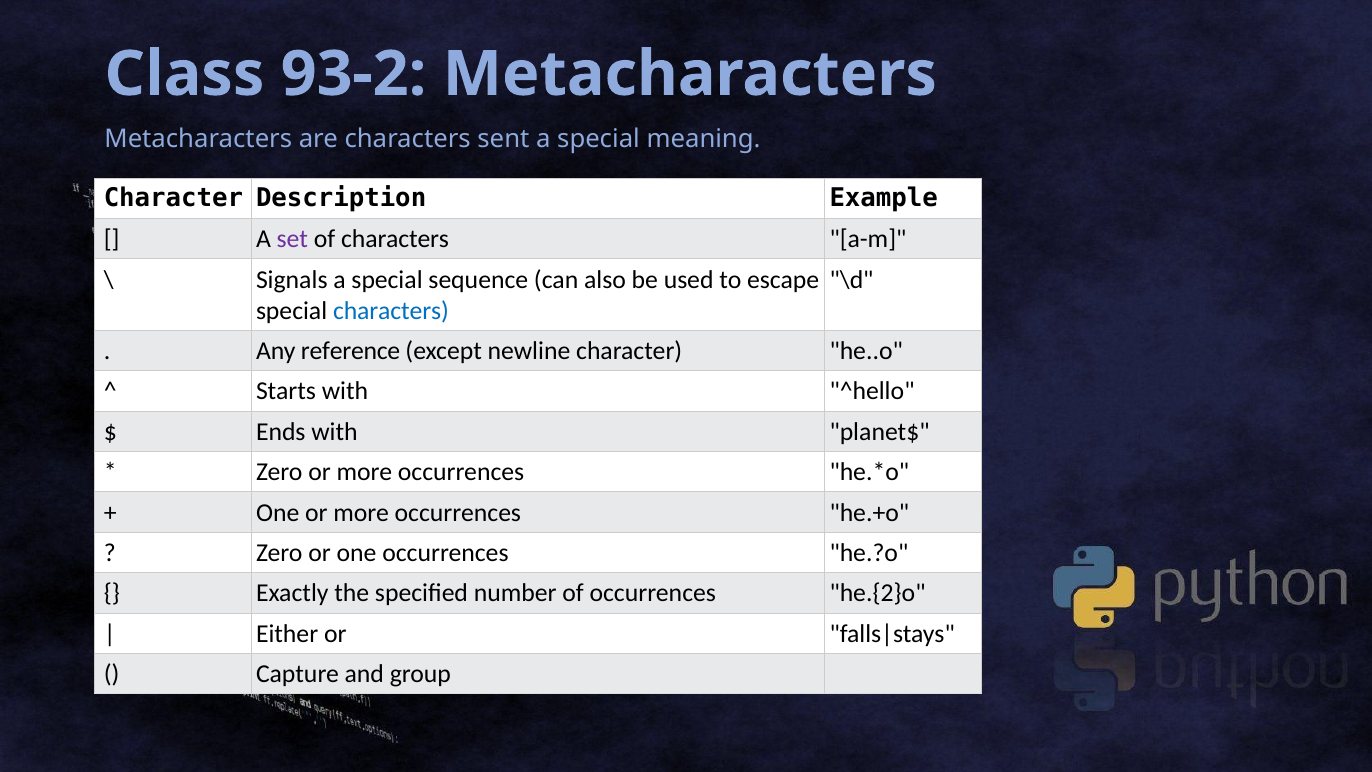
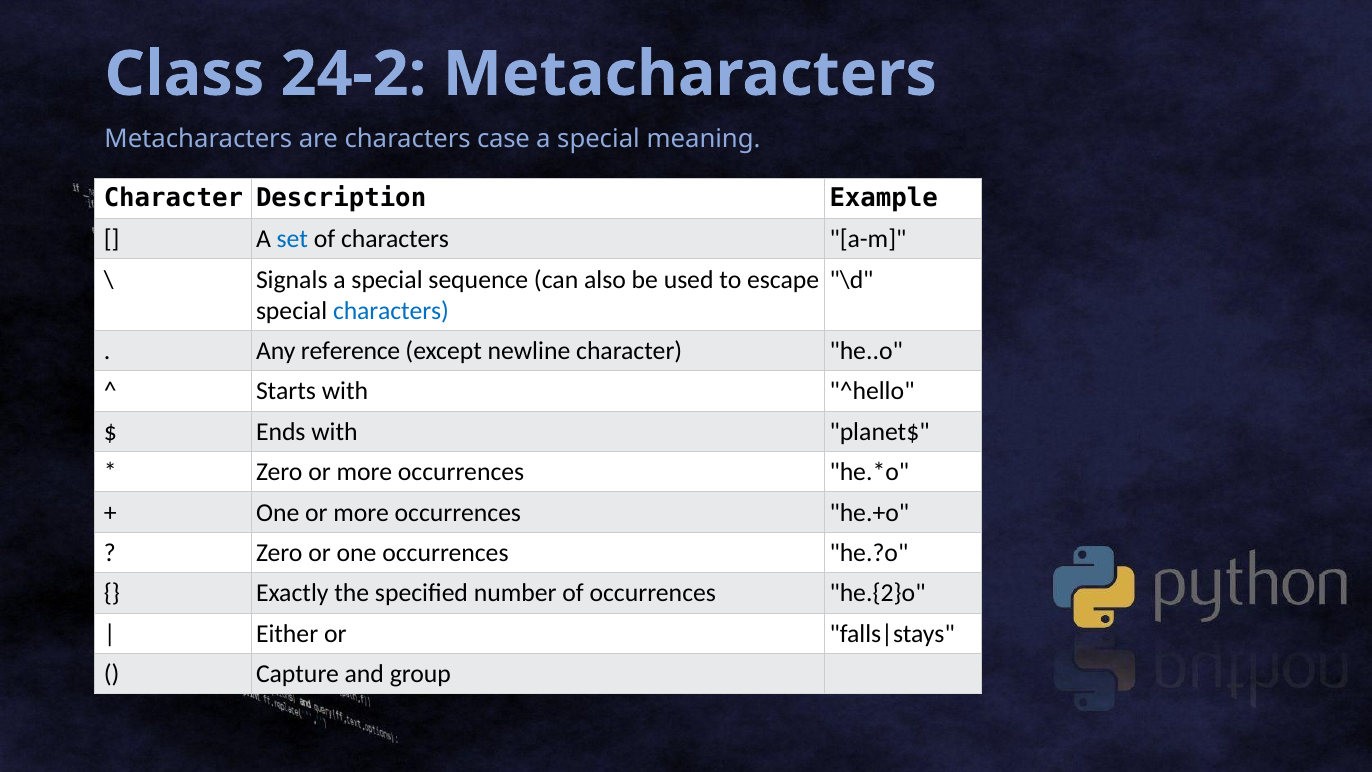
93-2: 93-2 -> 24-2
sent: sent -> case
set colour: purple -> blue
